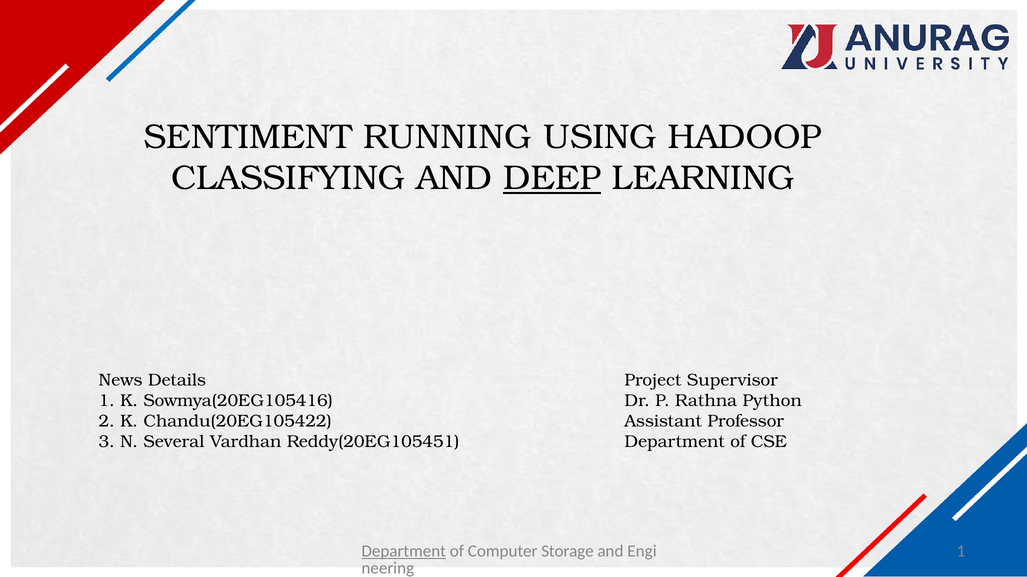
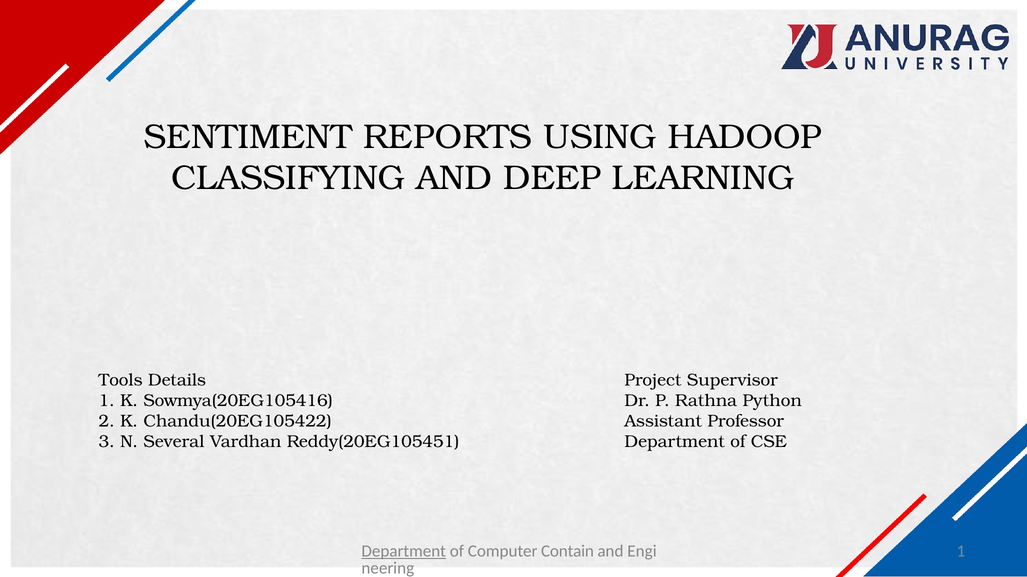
RUNNING: RUNNING -> REPORTS
DEEP underline: present -> none
News: News -> Tools
Storage: Storage -> Contain
